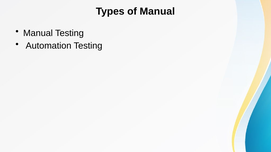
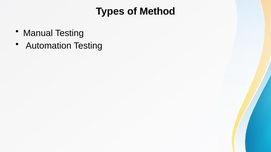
of Manual: Manual -> Method
